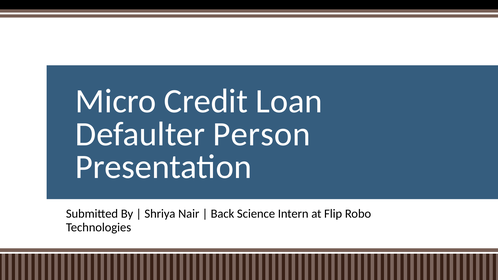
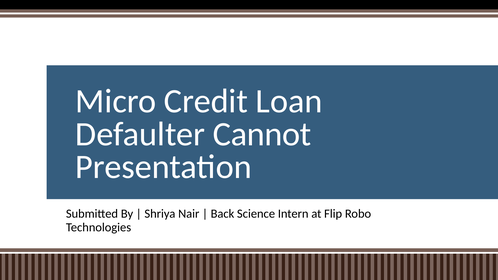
Person: Person -> Cannot
